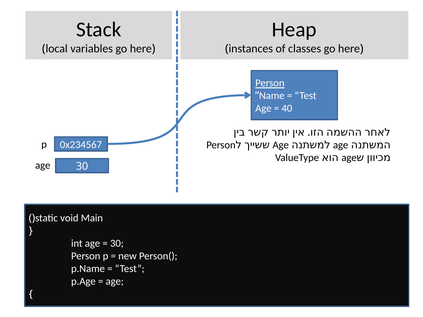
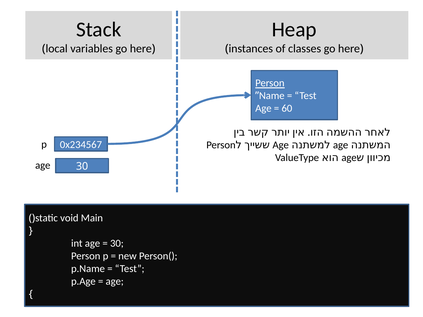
40: 40 -> 60
